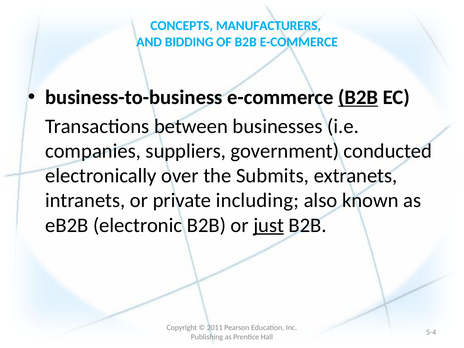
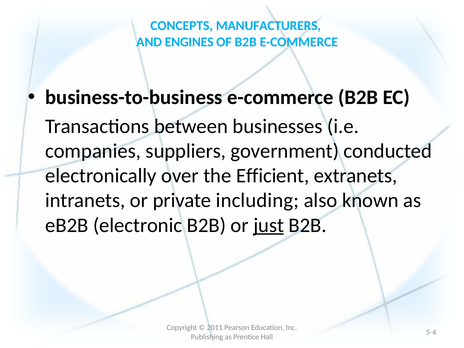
BIDDING: BIDDING -> ENGINES
B2B at (358, 97) underline: present -> none
Submits: Submits -> Efficient
